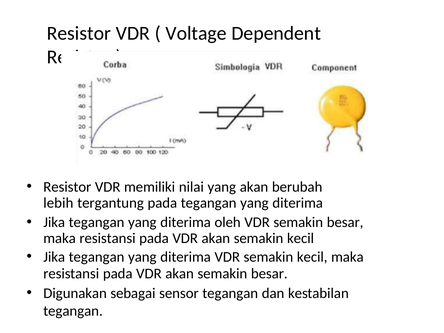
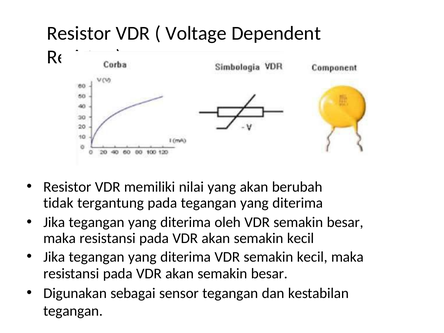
lebih: lebih -> tidak
